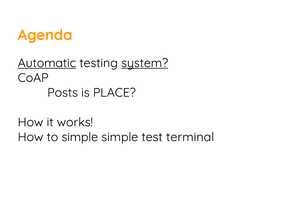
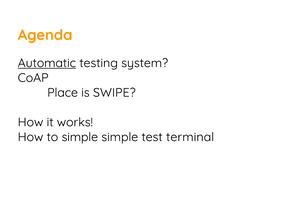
system underline: present -> none
Posts: Posts -> Place
PLACE: PLACE -> SWIPE
